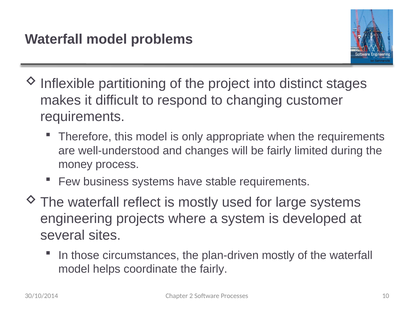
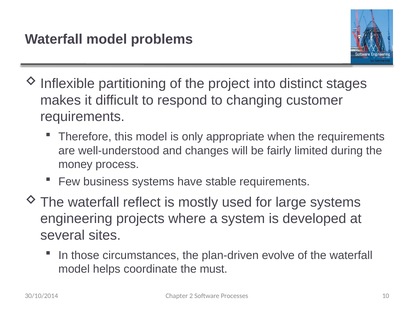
plan-driven mostly: mostly -> evolve
the fairly: fairly -> must
